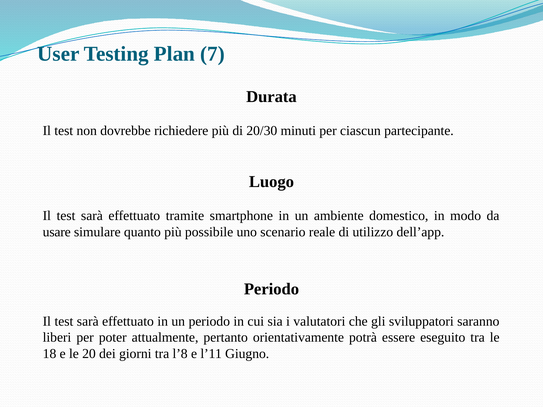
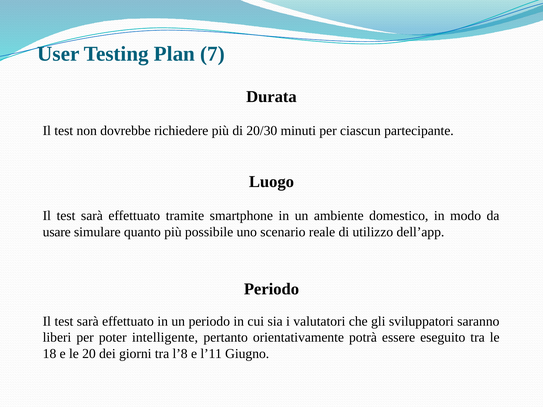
attualmente: attualmente -> intelligente
